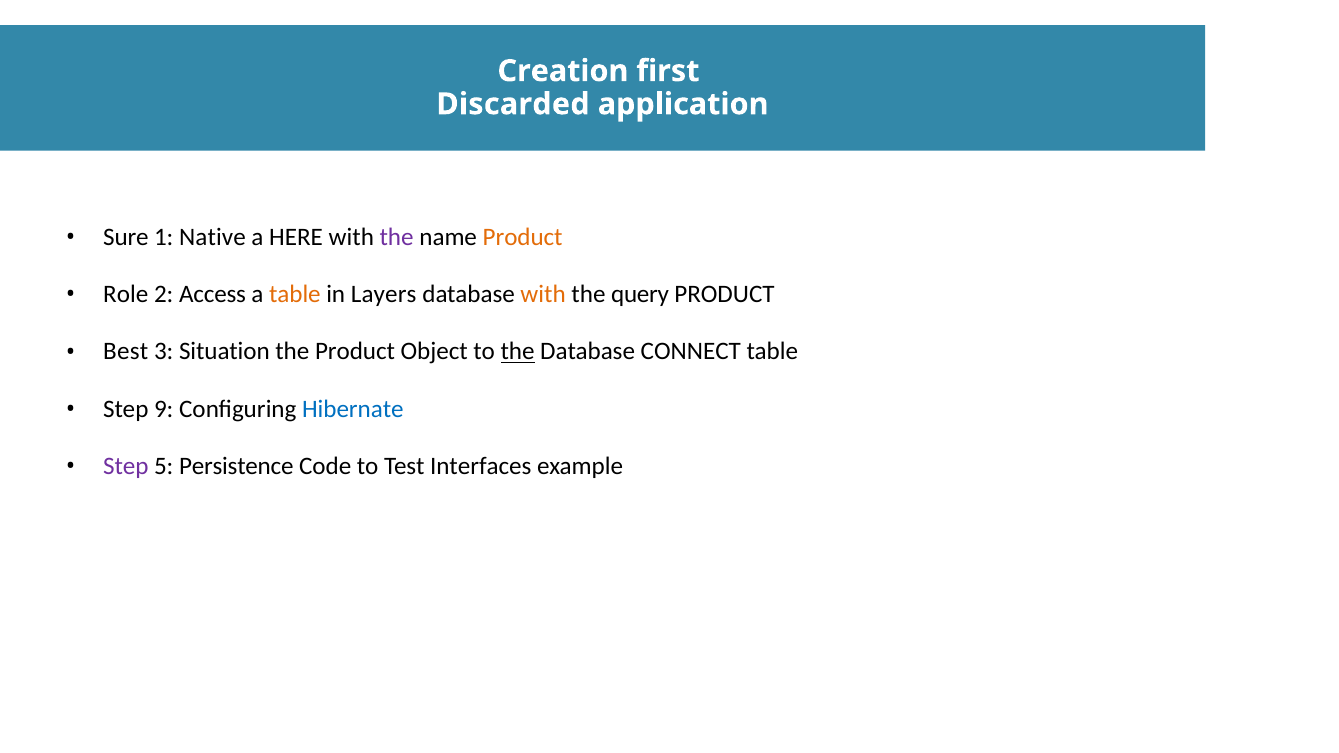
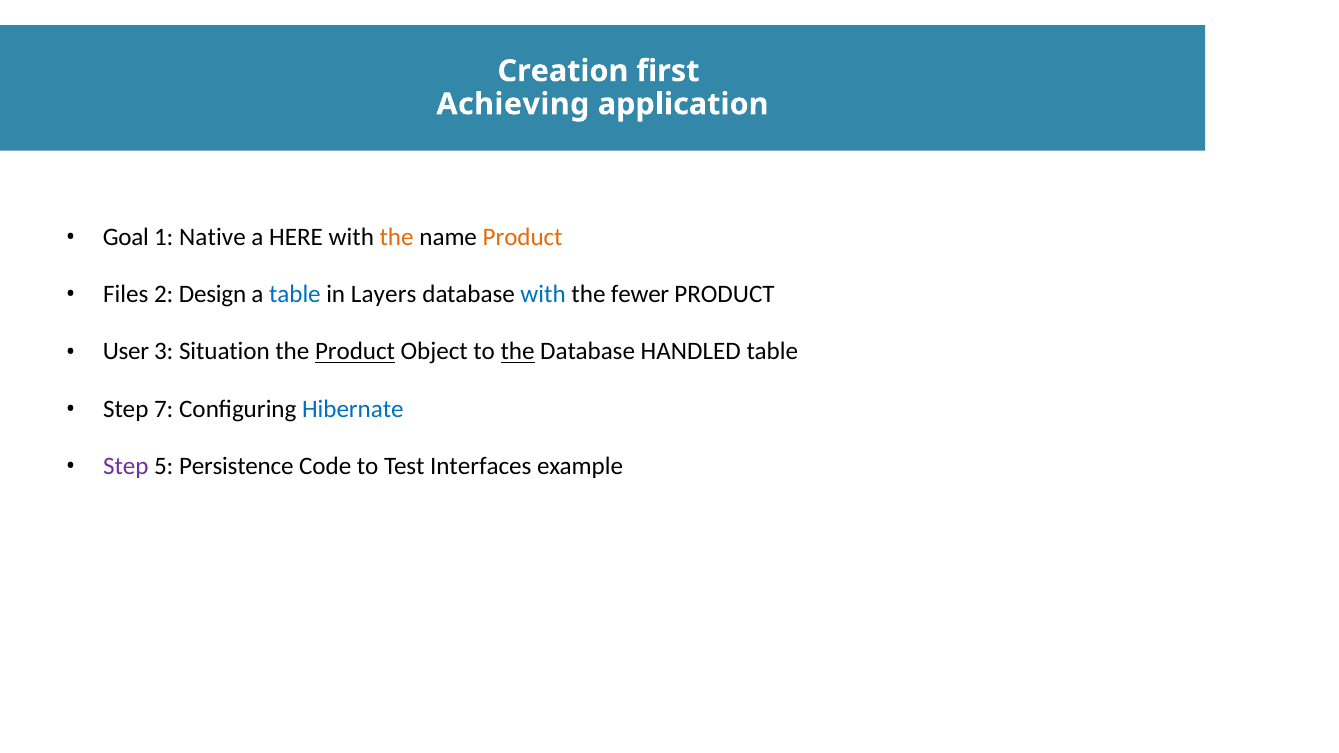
Discarded: Discarded -> Achieving
Sure: Sure -> Goal
the at (397, 237) colour: purple -> orange
Role: Role -> Files
Access: Access -> Design
table at (295, 294) colour: orange -> blue
with at (543, 294) colour: orange -> blue
query: query -> fewer
Best: Best -> User
Product at (355, 352) underline: none -> present
CONNECT: CONNECT -> HANDLED
9: 9 -> 7
